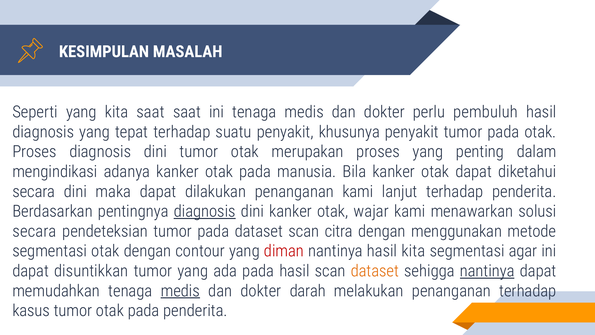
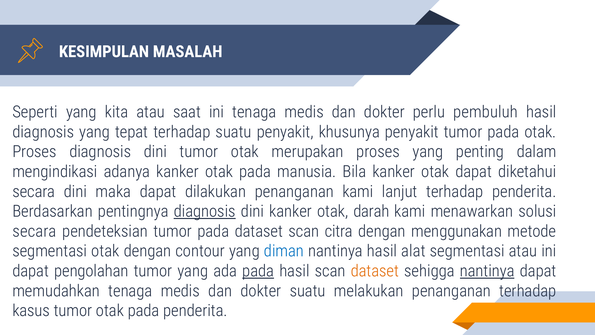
kita saat: saat -> atau
wajar: wajar -> darah
diman colour: red -> blue
hasil kita: kita -> alat
segmentasi agar: agar -> atau
disuntikkan: disuntikkan -> pengolahan
pada at (258, 271) underline: none -> present
medis at (180, 291) underline: present -> none
dokter darah: darah -> suatu
